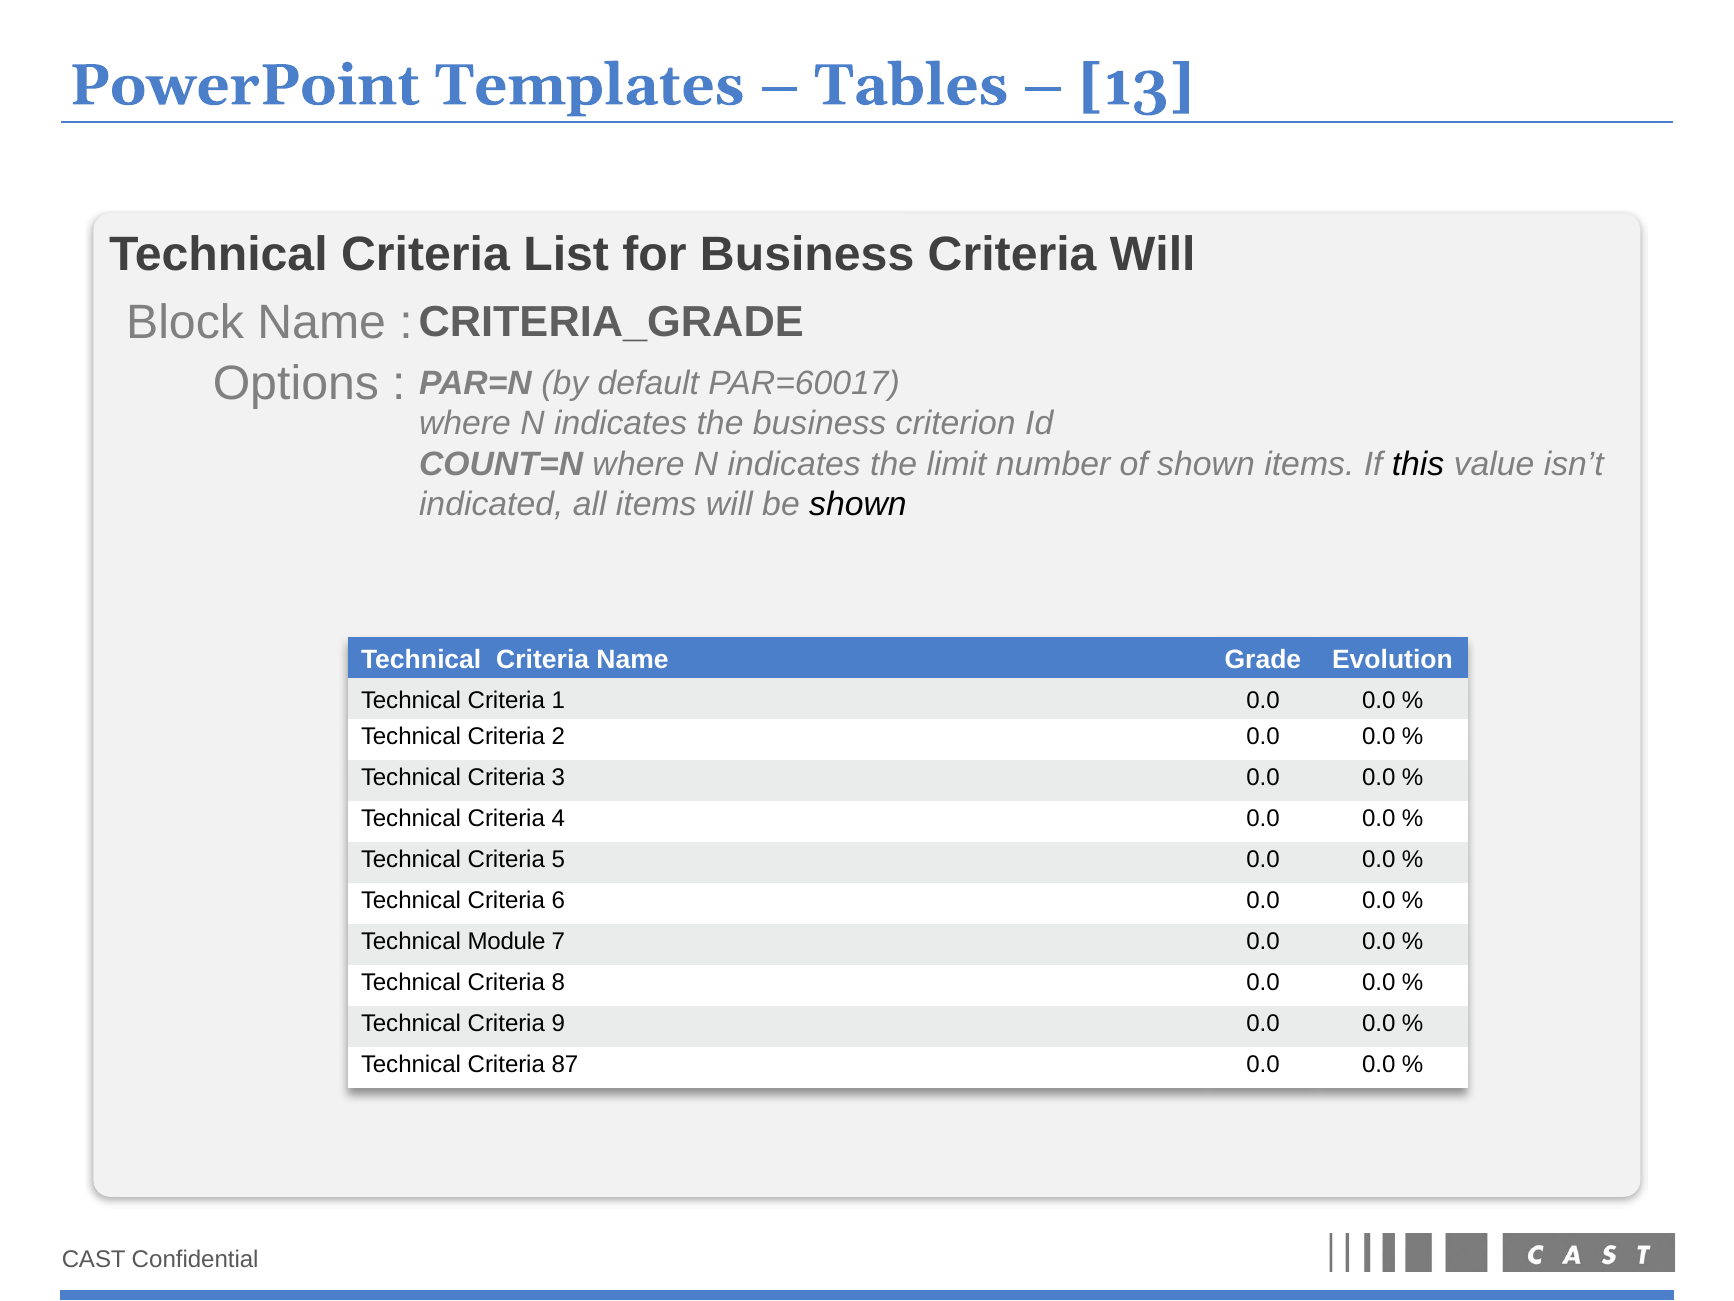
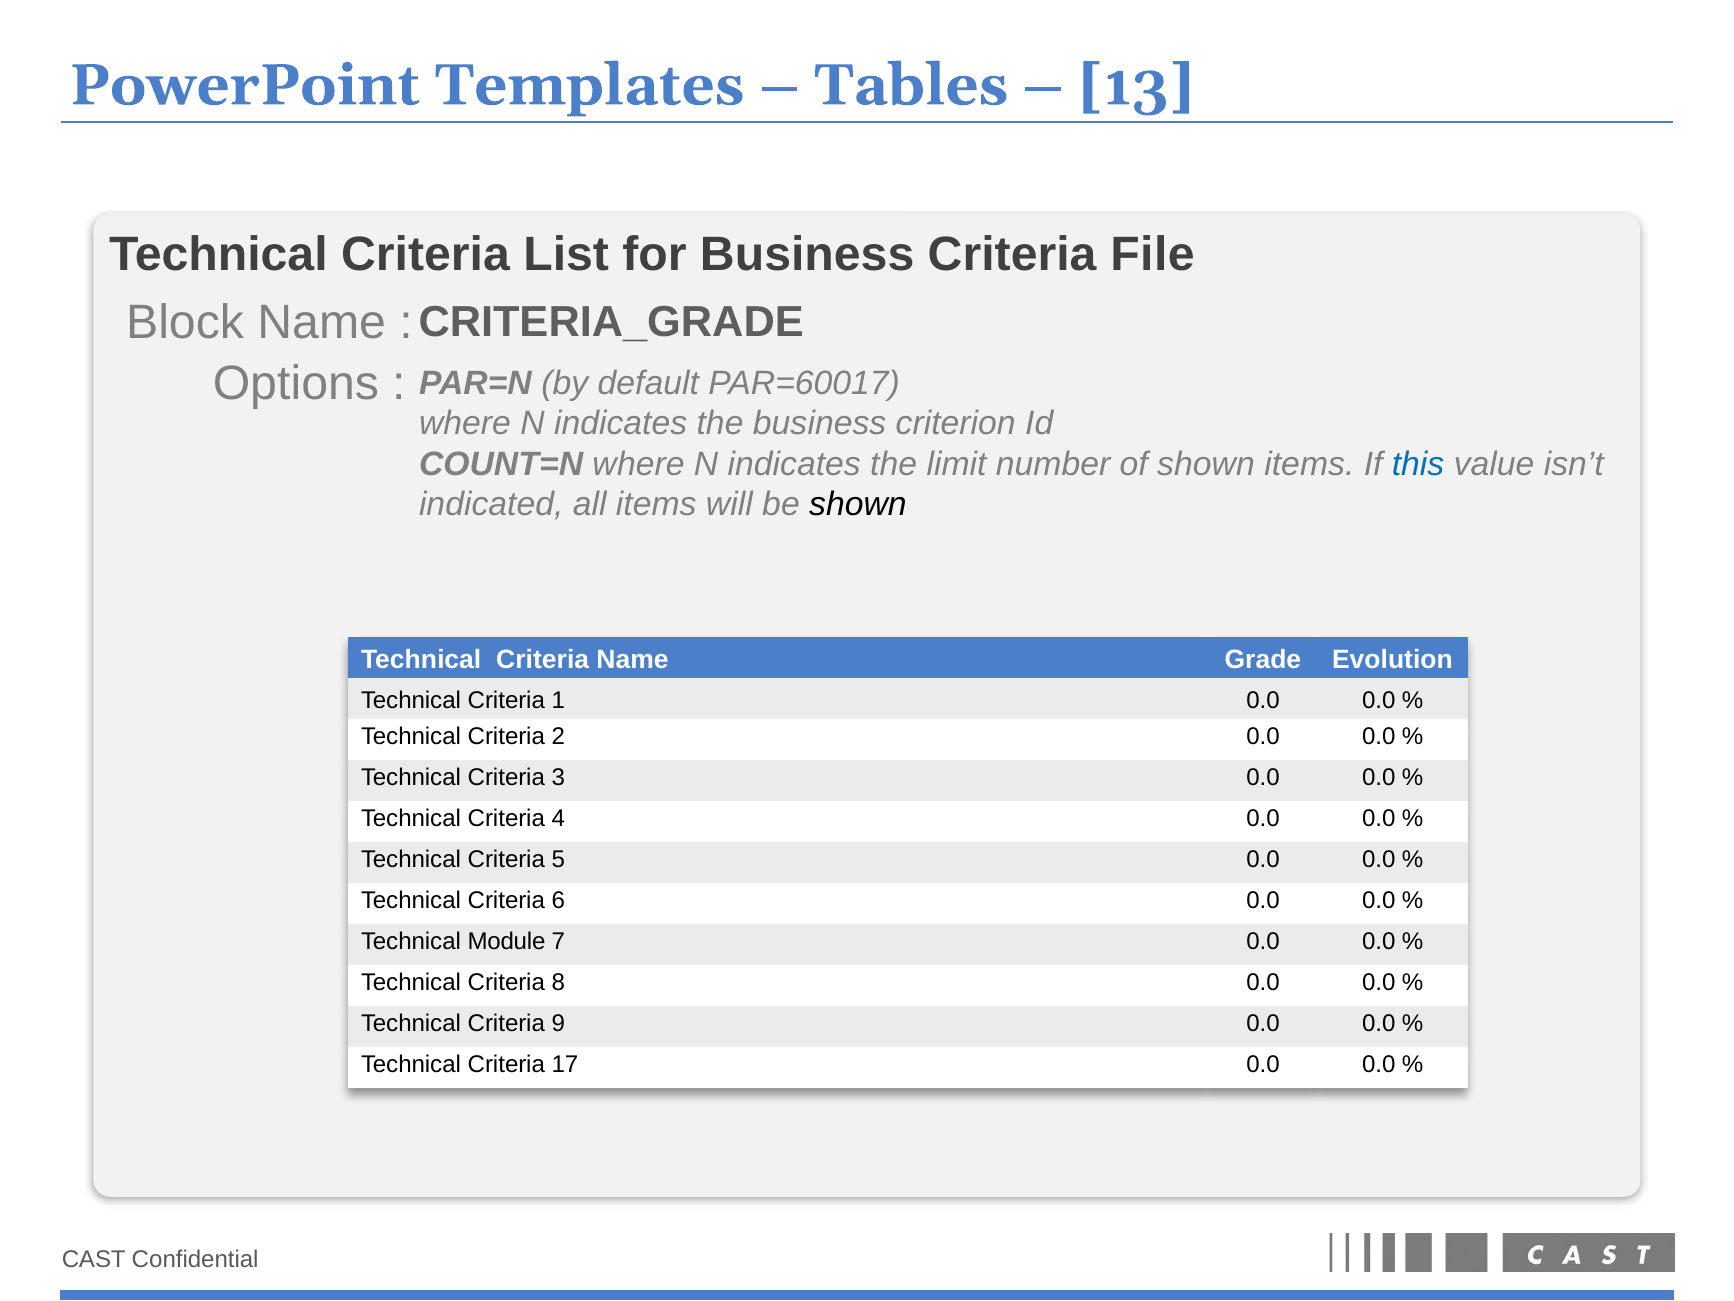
Criteria Will: Will -> File
this colour: black -> blue
87: 87 -> 17
